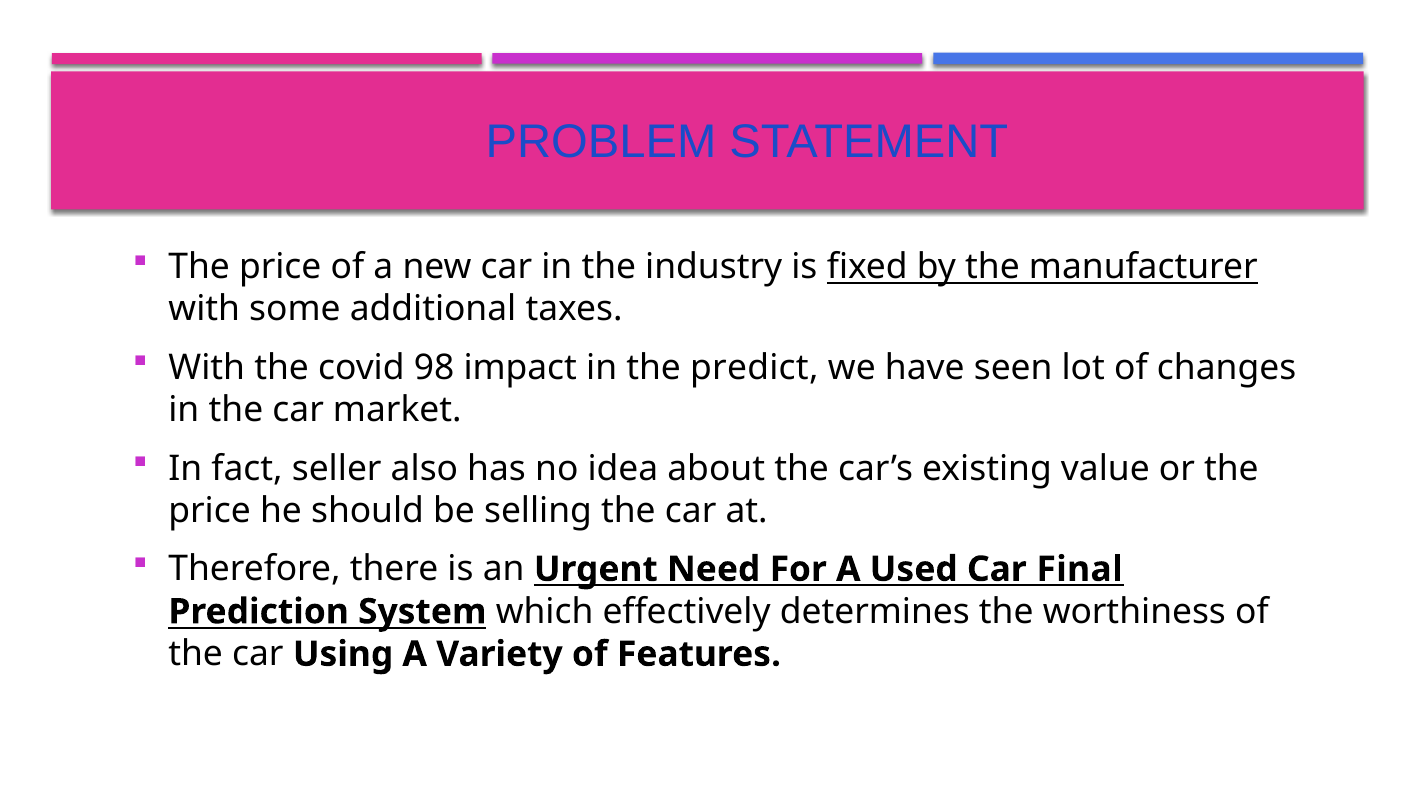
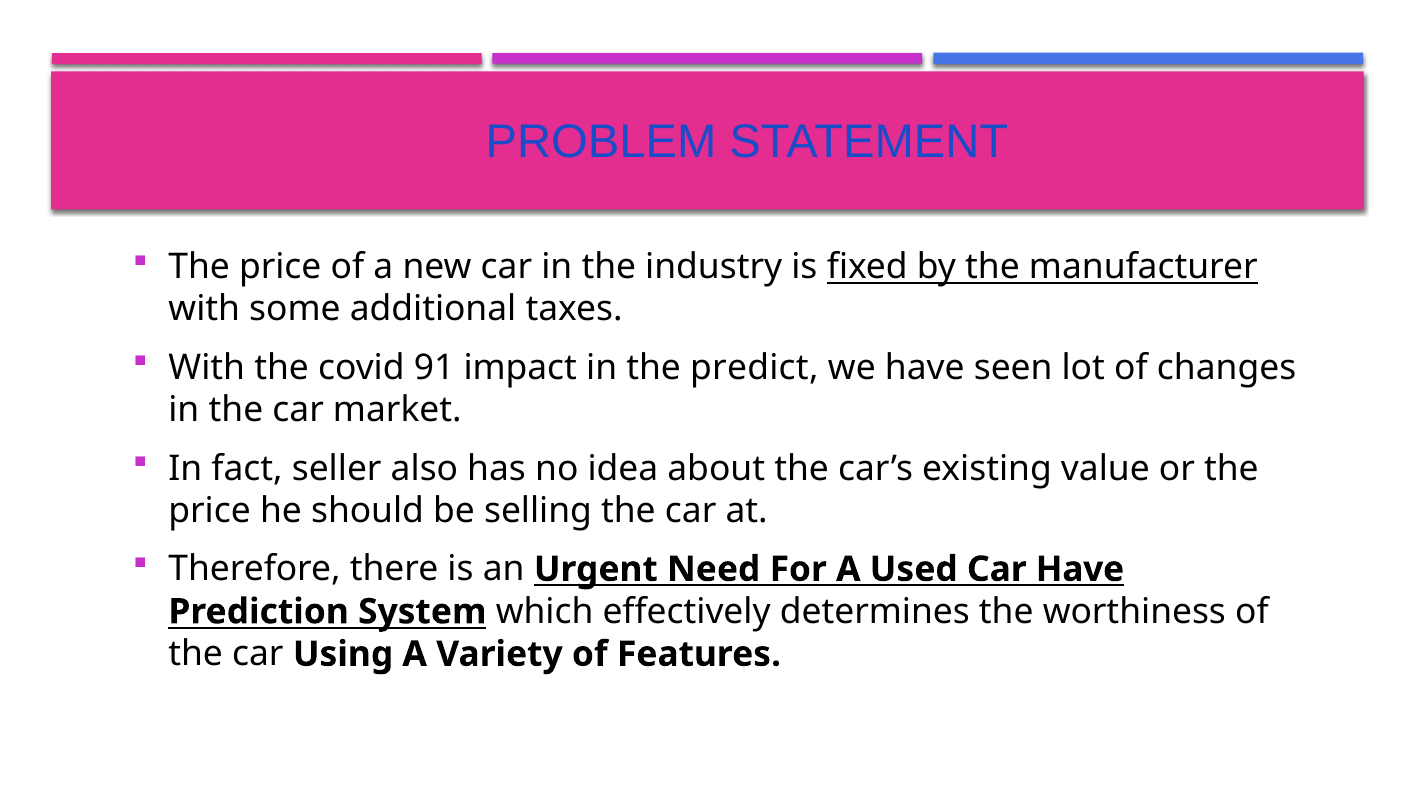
98: 98 -> 91
Car Final: Final -> Have
